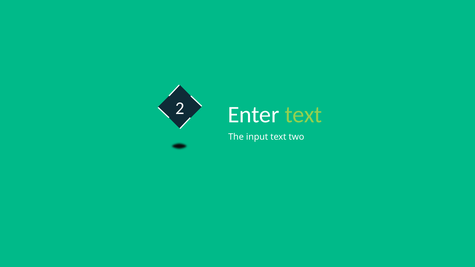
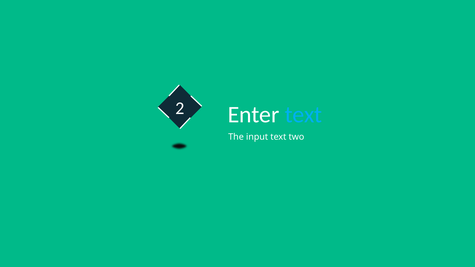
text at (303, 115) colour: light green -> light blue
